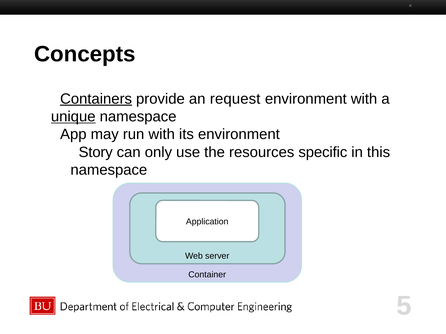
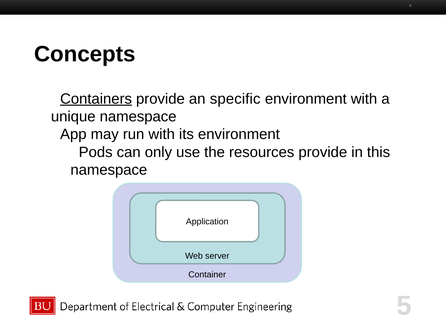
request: request -> specific
unique underline: present -> none
Story: Story -> Pods
resources specific: specific -> provide
